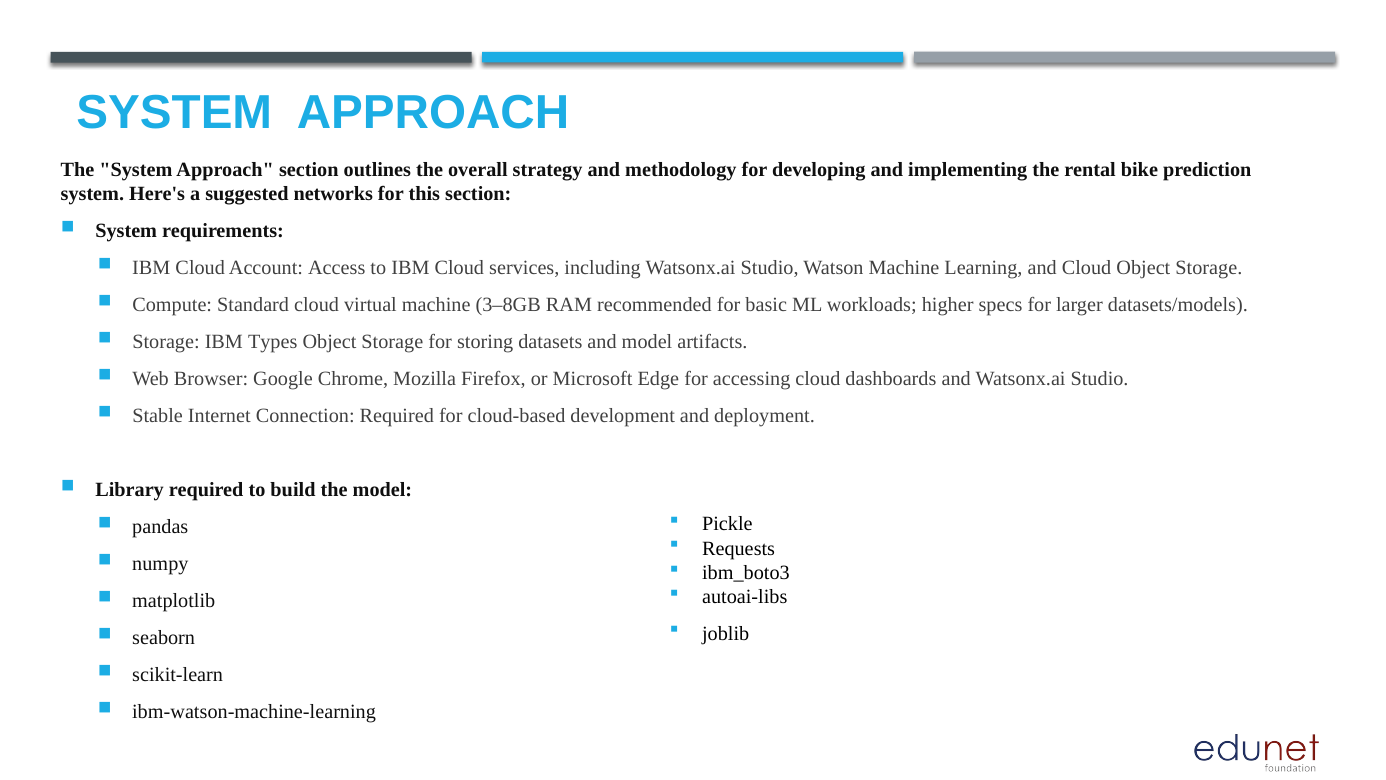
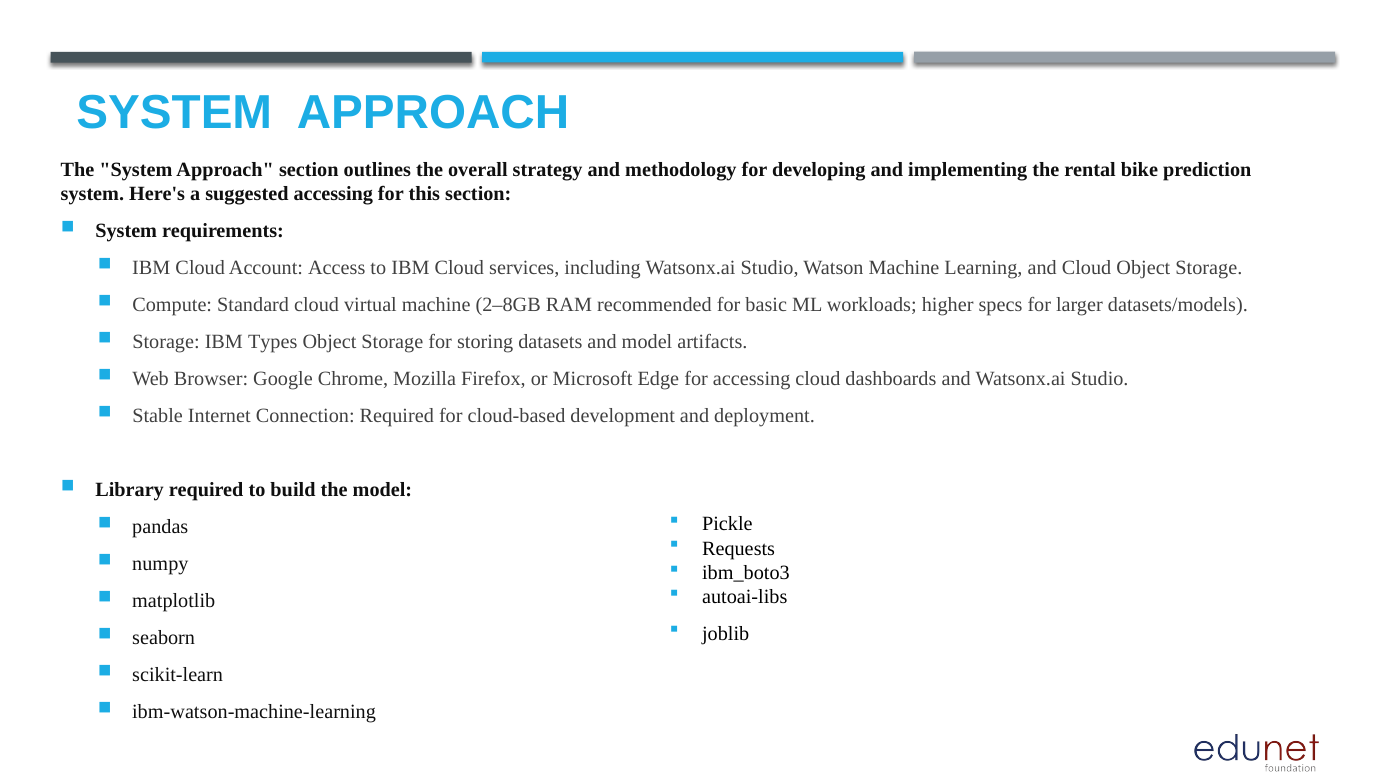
suggested networks: networks -> accessing
3–8GB: 3–8GB -> 2–8GB
